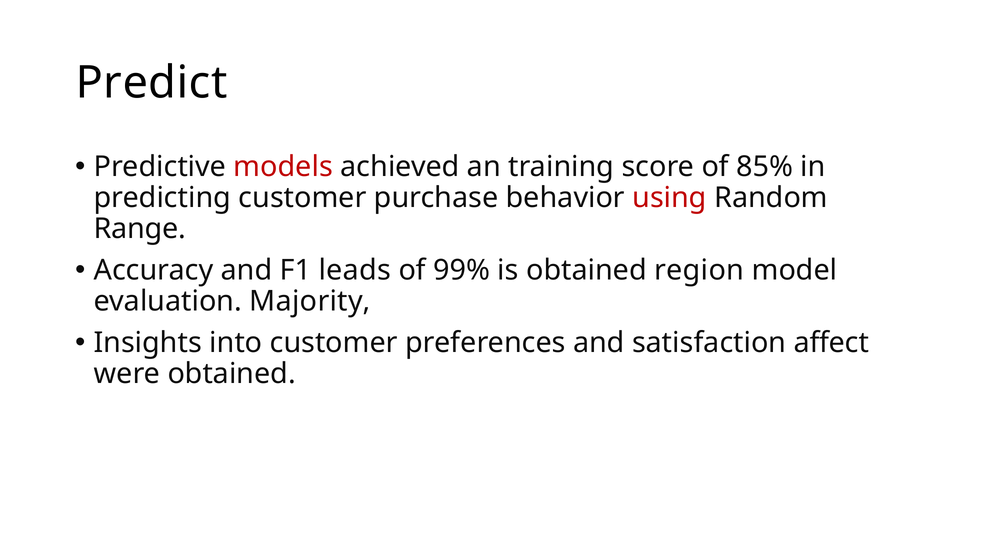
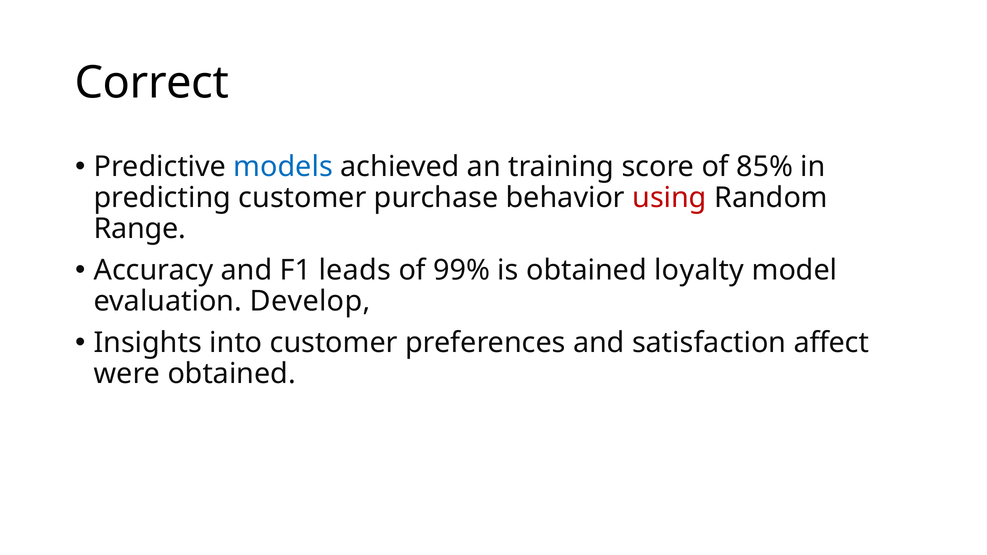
Predict: Predict -> Correct
models colour: red -> blue
region: region -> loyalty
Majority: Majority -> Develop
